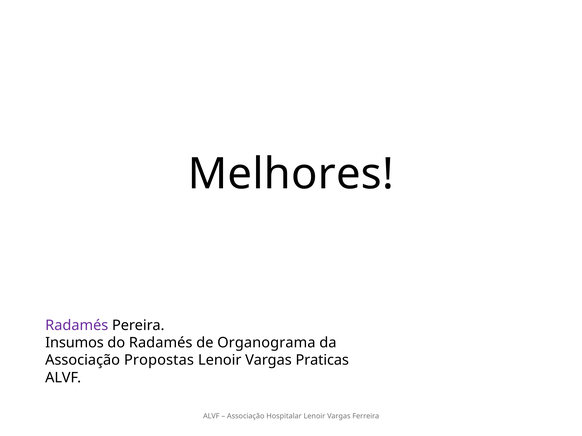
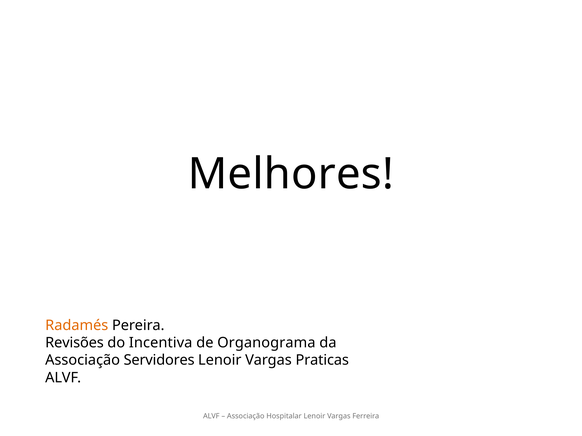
Radamés at (77, 326) colour: purple -> orange
Insumos: Insumos -> Revisões
do Radamés: Radamés -> Incentiva
Propostas: Propostas -> Servidores
